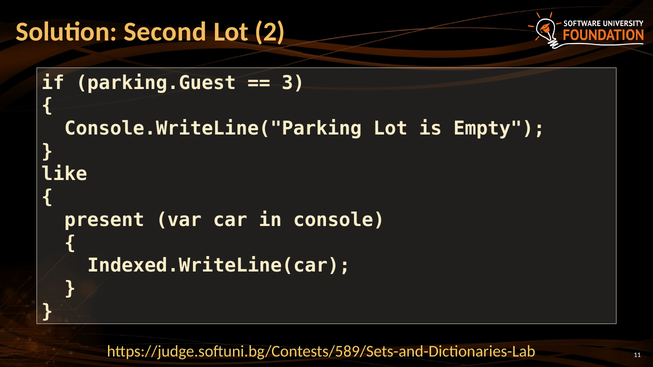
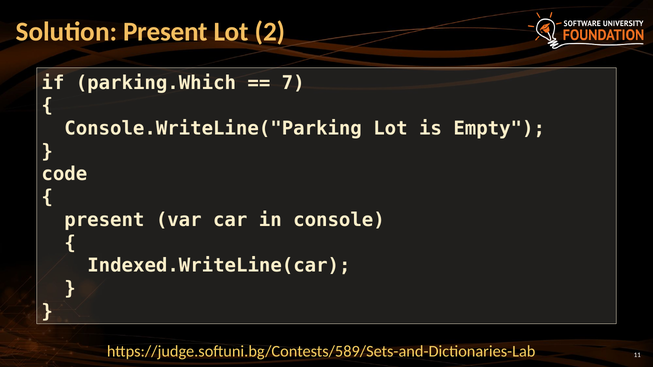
Solution Second: Second -> Present
parking.Guest: parking.Guest -> parking.Which
3: 3 -> 7
like: like -> code
